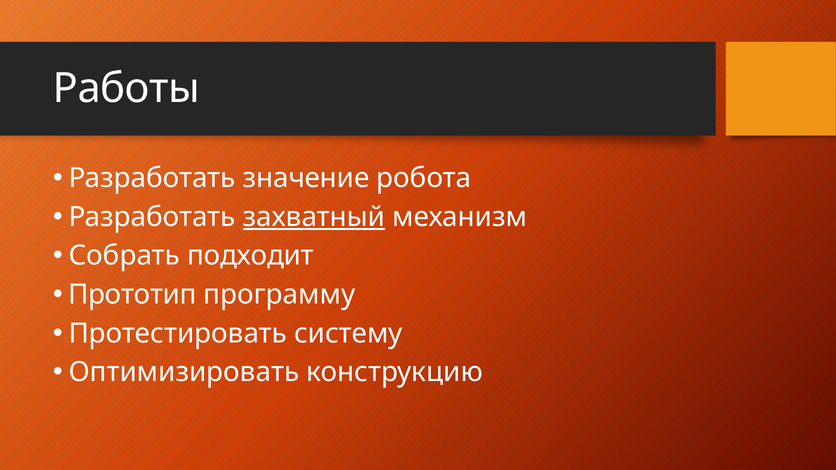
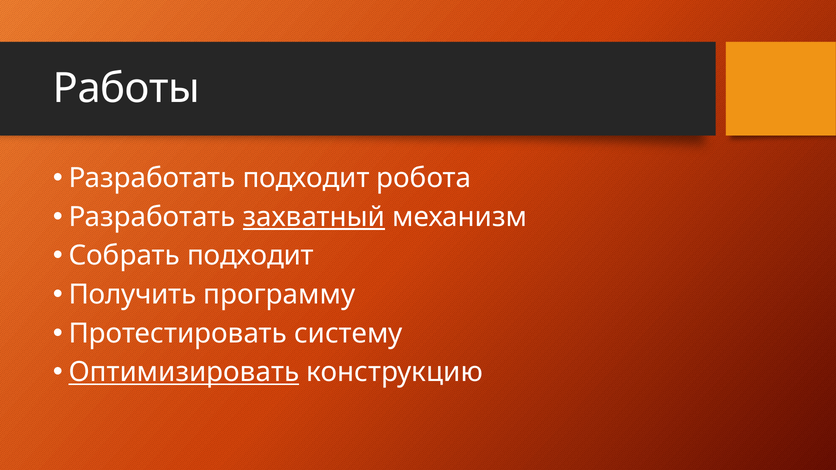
Разработать значение: значение -> подходит
Прототип: Прототип -> Получить
Оптимизировать underline: none -> present
